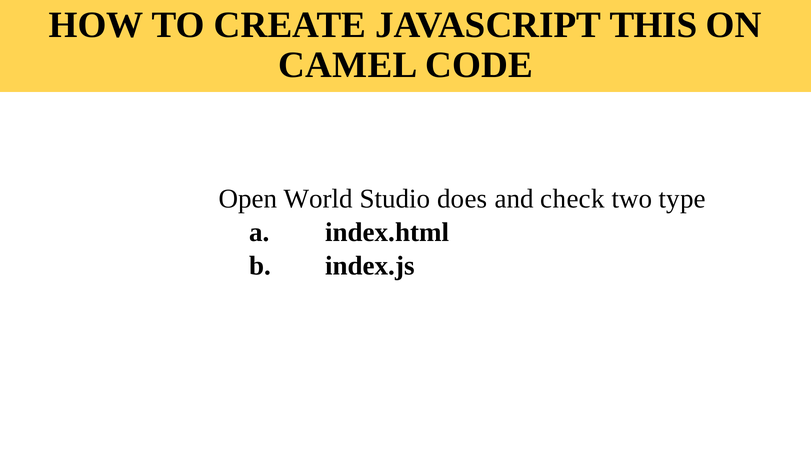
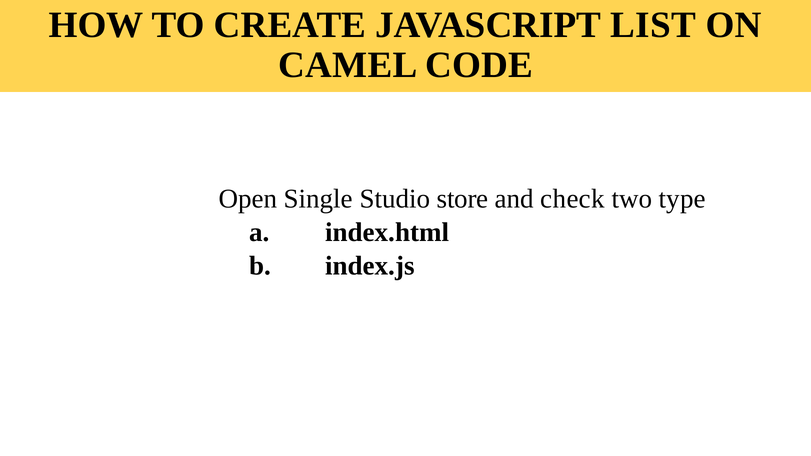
THIS: THIS -> LIST
World: World -> Single
does: does -> store
